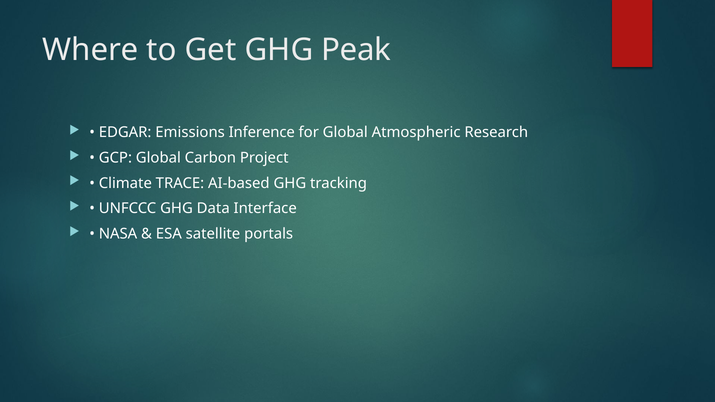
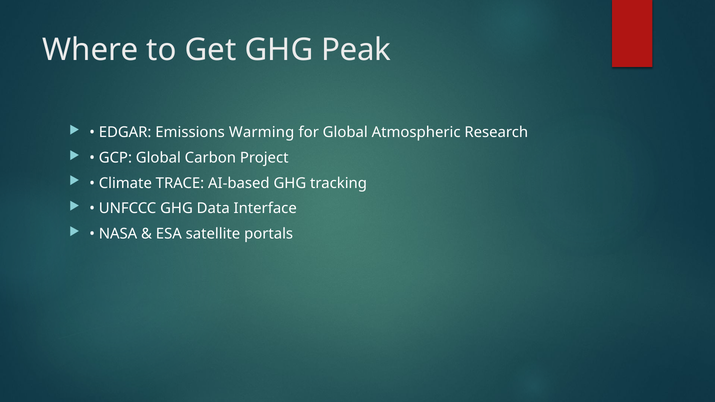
Inference: Inference -> Warming
